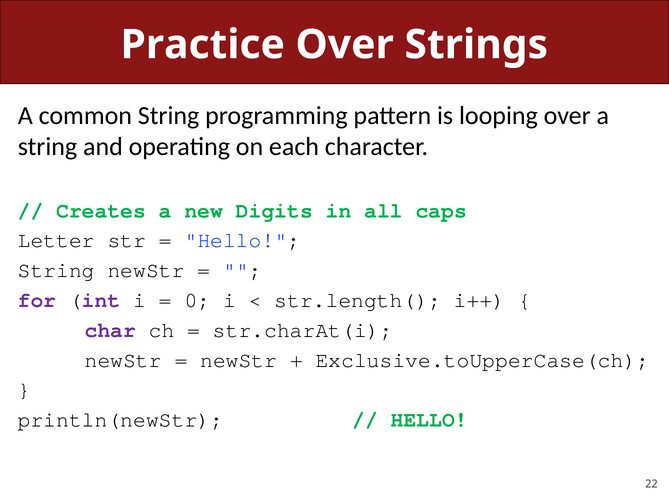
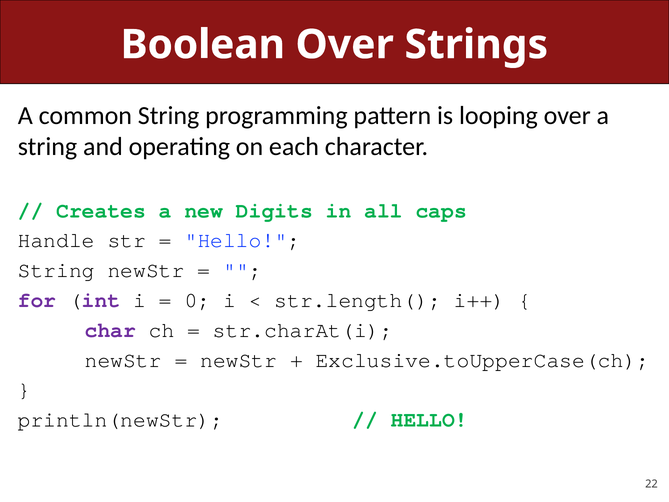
Practice: Practice -> Boolean
Letter: Letter -> Handle
